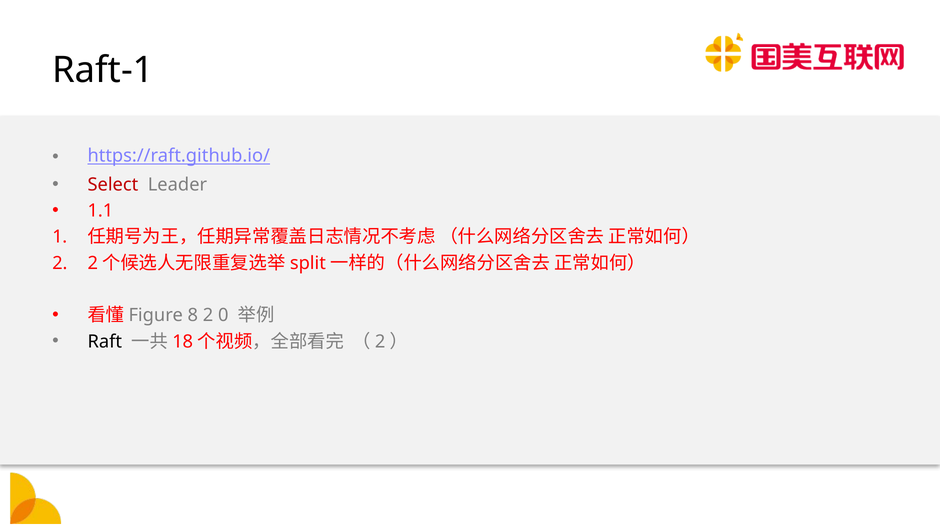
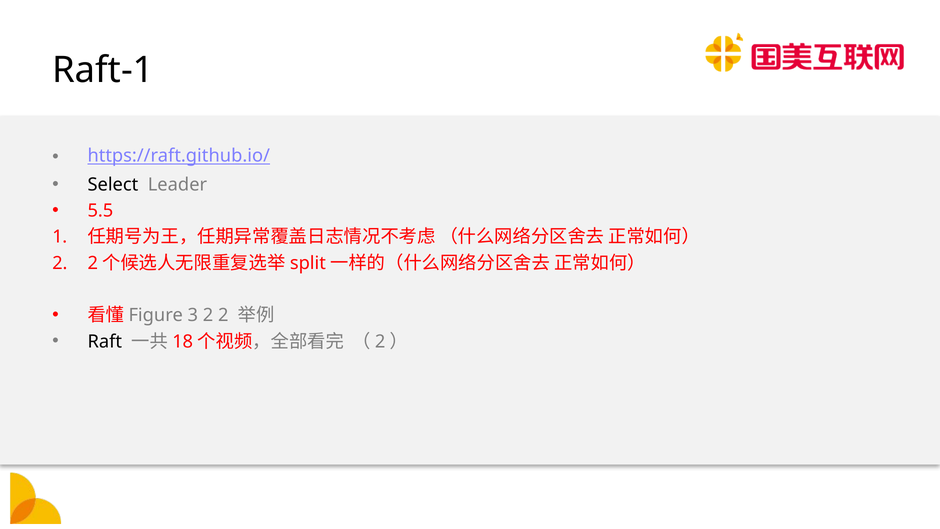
Select colour: red -> black
1.1: 1.1 -> 5.5
8: 8 -> 3
2 0: 0 -> 2
